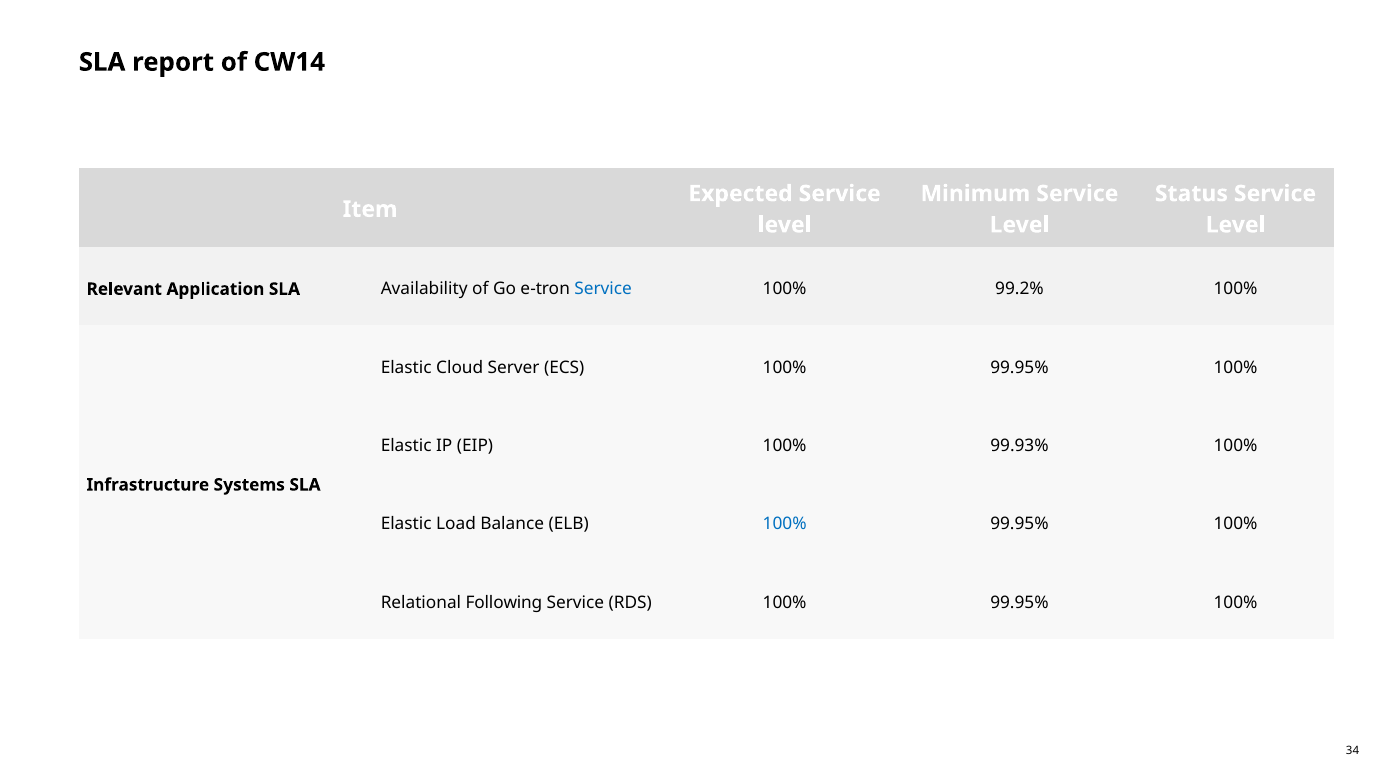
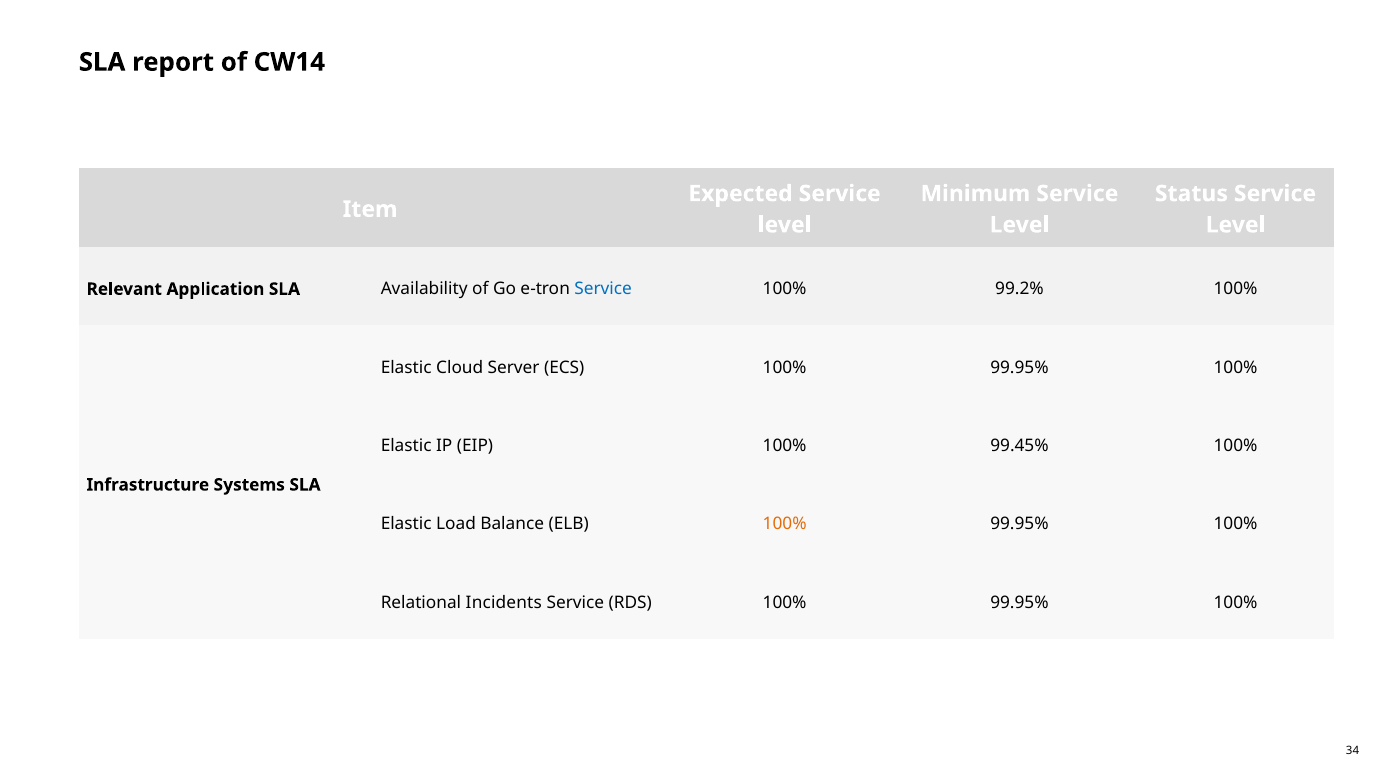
99.93%: 99.93% -> 99.45%
100% at (785, 524) colour: blue -> orange
Following: Following -> Incidents
